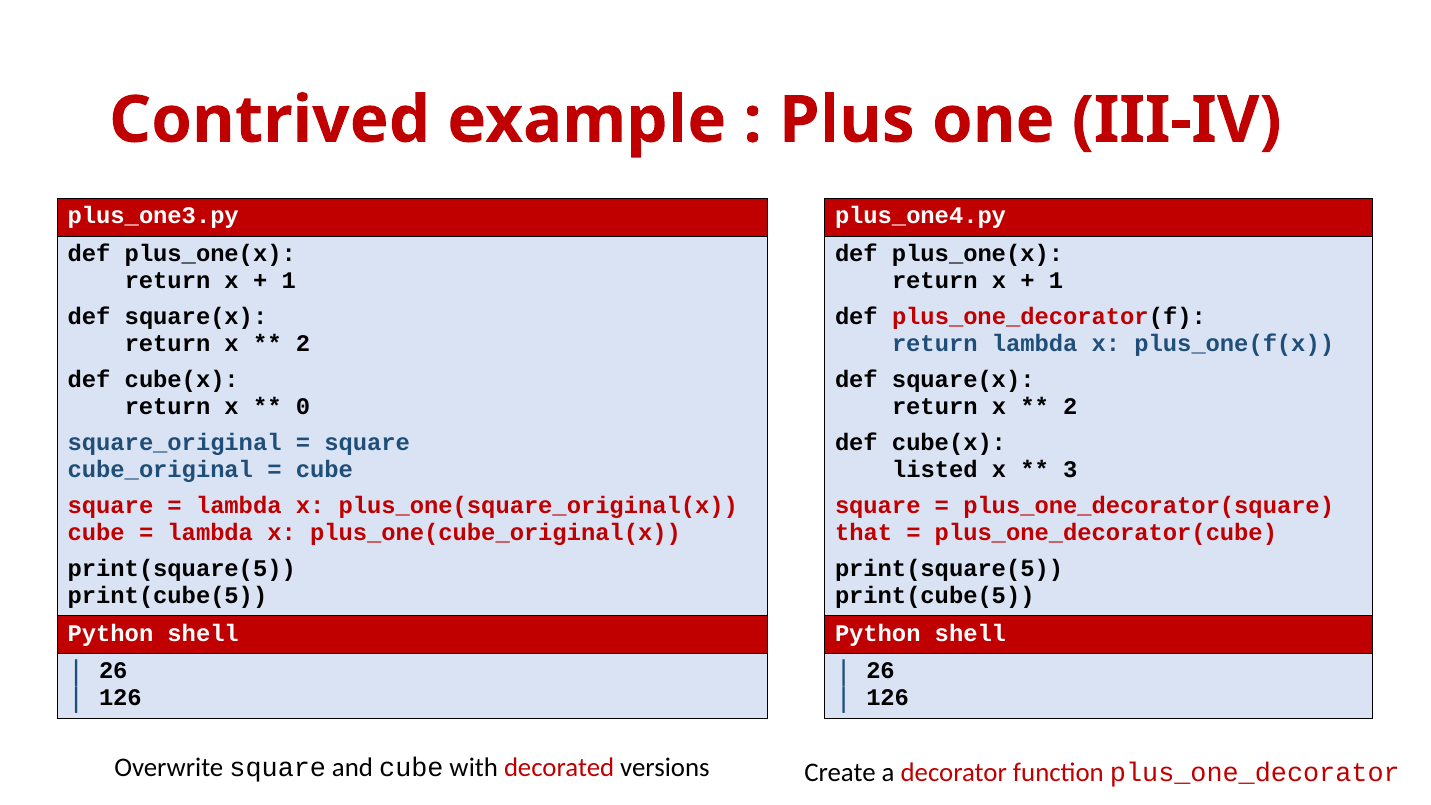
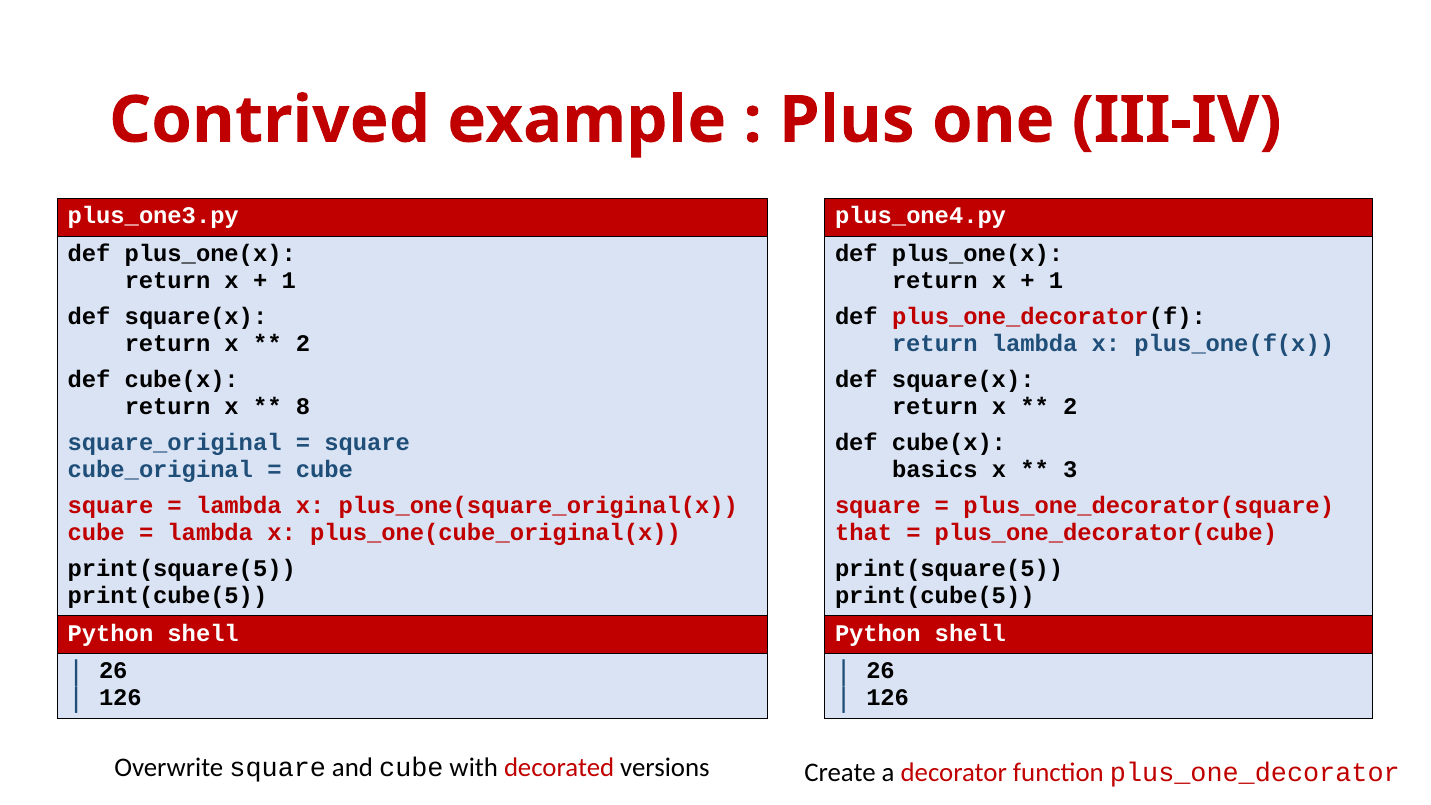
0: 0 -> 8
listed: listed -> basics
